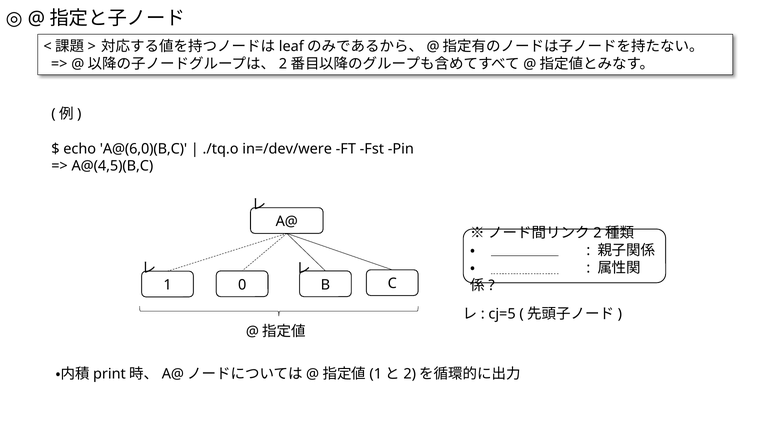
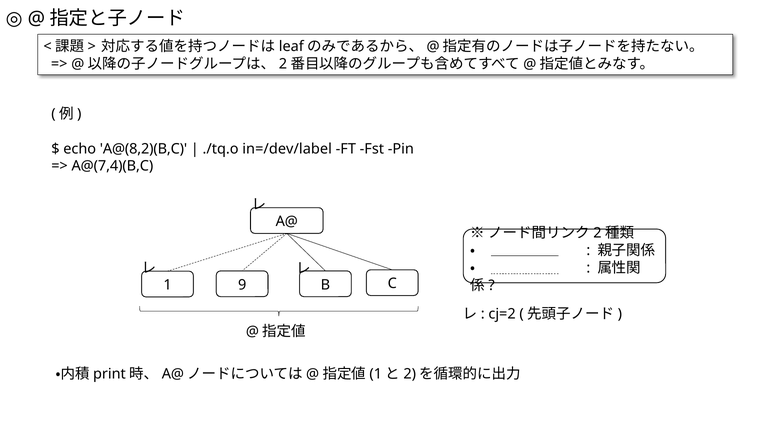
A@(6,0)(B,C: A@(6,0)(B,C -> A@(8,2)(B,C
in=/dev/were: in=/dev/were -> in=/dev/label
A@(4,5)(B,C: A@(4,5)(B,C -> A@(7,4)(B,C
0: 0 -> 9
cj=5: cj=5 -> cj=2
